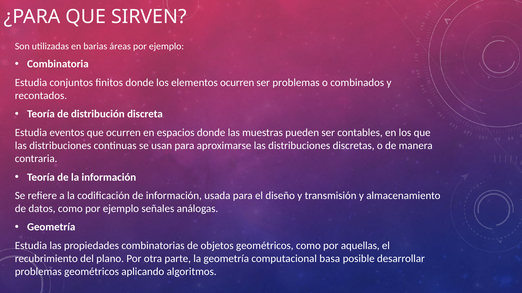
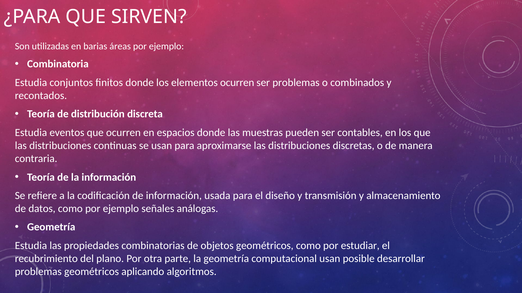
aquellas: aquellas -> estudiar
computacional basa: basa -> usan
